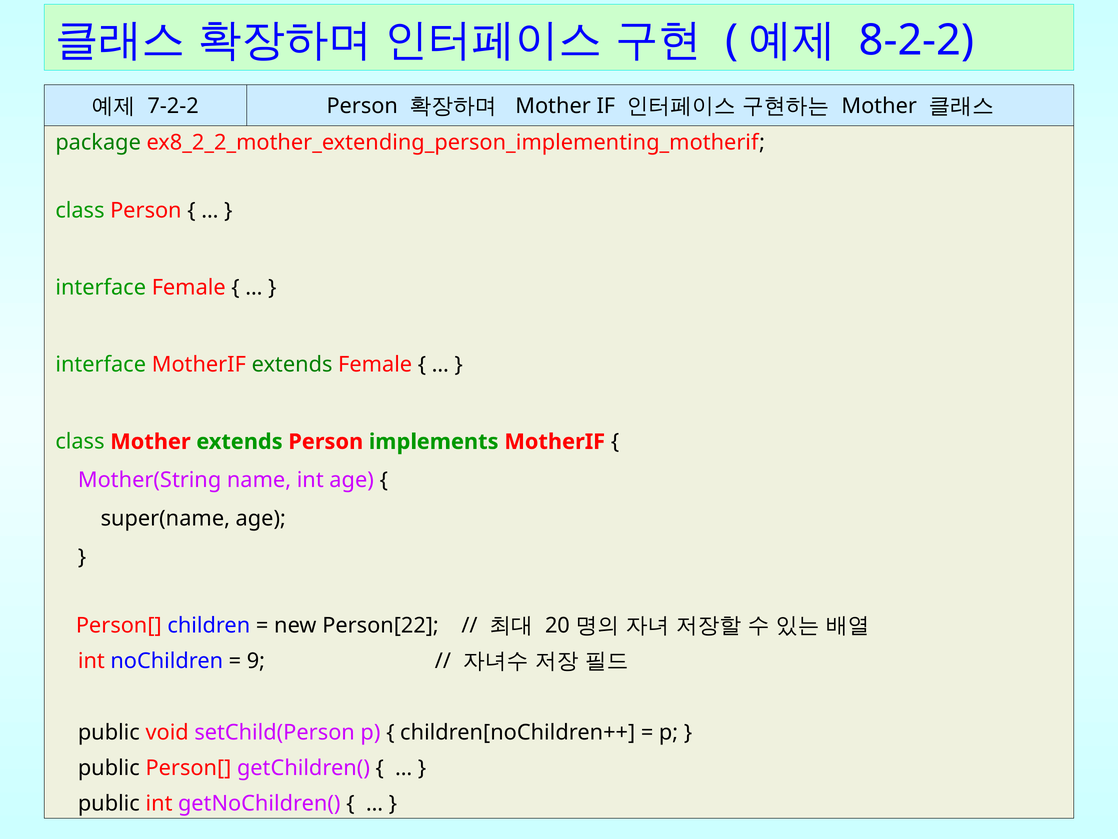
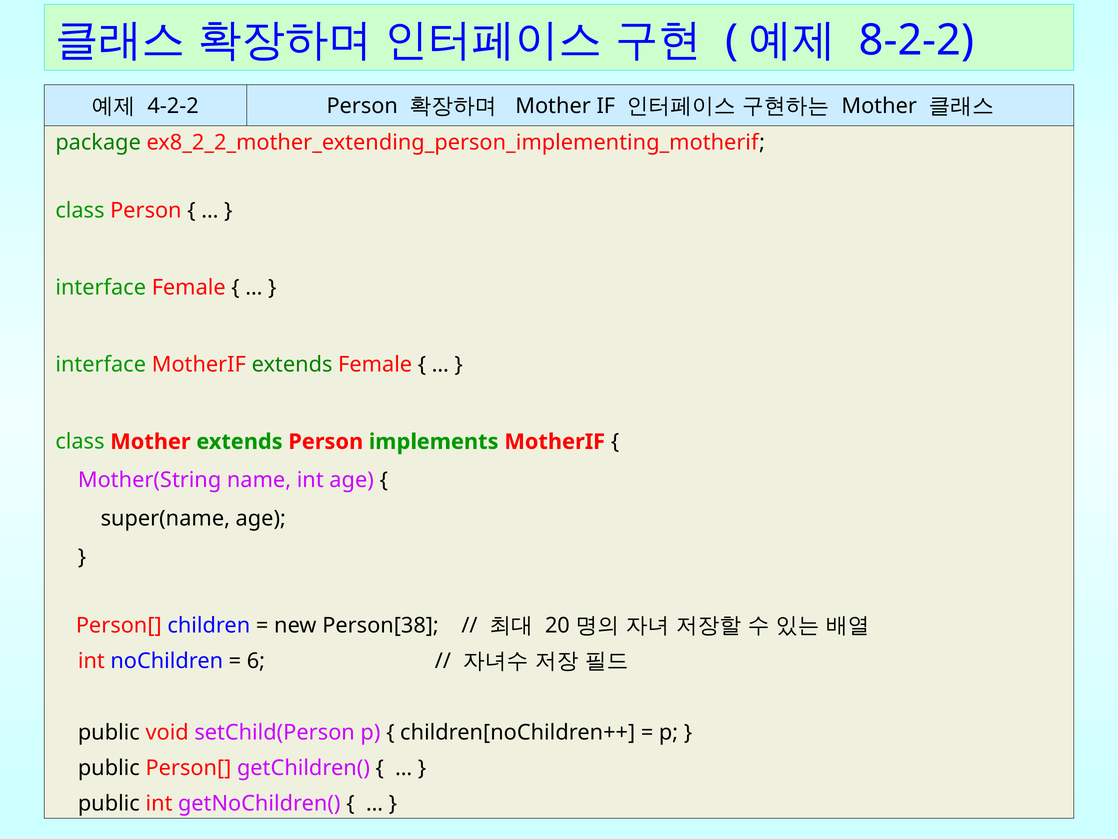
7-2-2: 7-2-2 -> 4-2-2
Person[22: Person[22 -> Person[38
9: 9 -> 6
